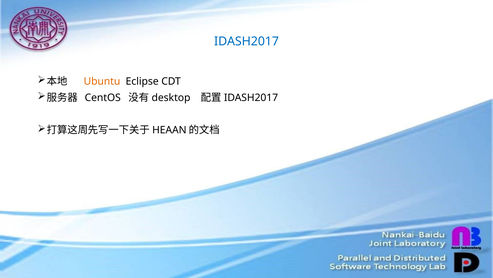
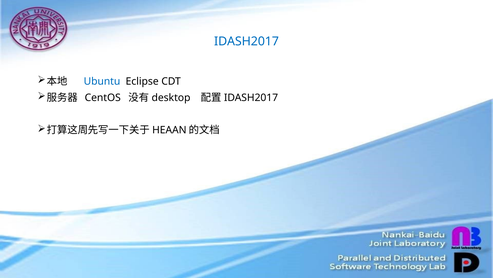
Ubuntu colour: orange -> blue
